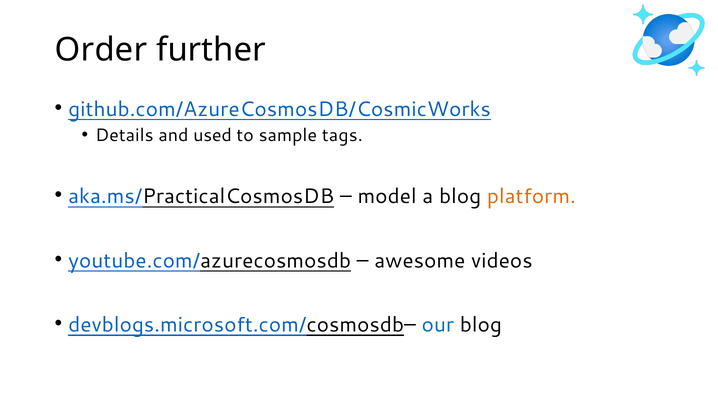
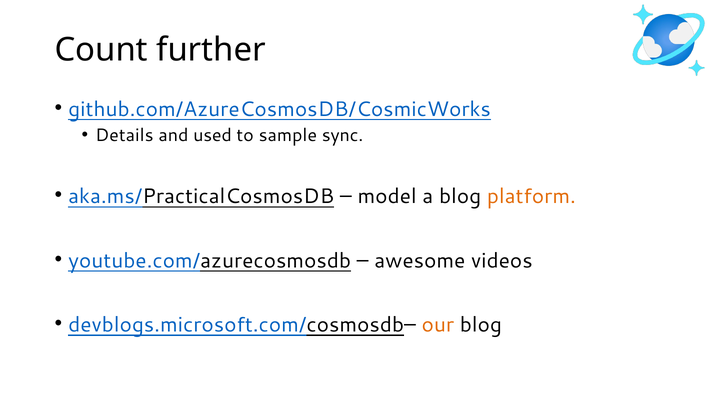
Order: Order -> Count
tags: tags -> sync
our colour: blue -> orange
